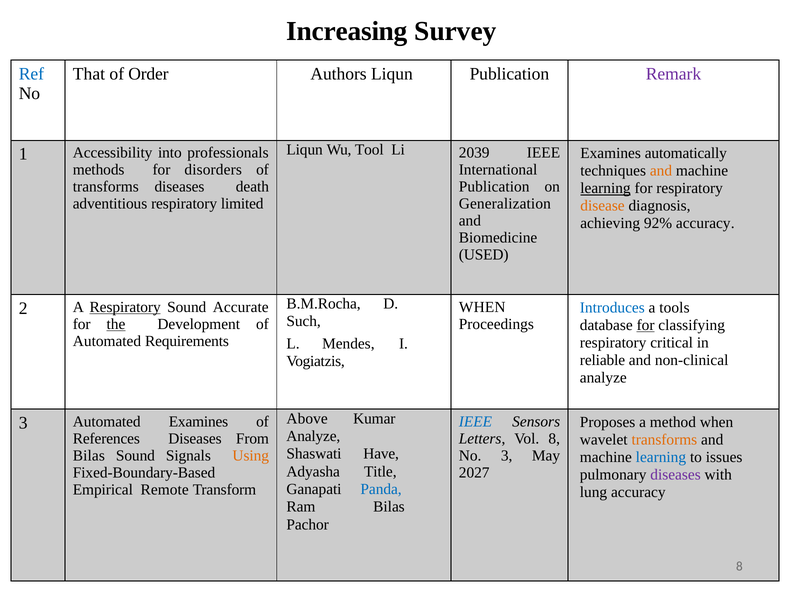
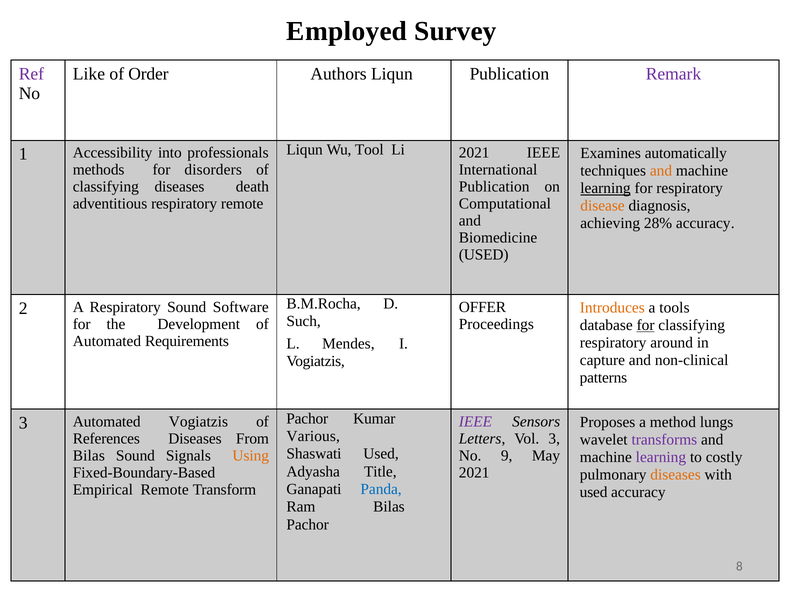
Increasing: Increasing -> Employed
Ref colour: blue -> purple
That: That -> Like
Li 2039: 2039 -> 2021
transforms at (106, 187): transforms -> classifying
respiratory limited: limited -> remote
Generalization: Generalization -> Computational
92%: 92% -> 28%
WHEN at (482, 307): WHEN -> OFFER
Respiratory at (125, 307) underline: present -> none
Accurate: Accurate -> Software
Introduces colour: blue -> orange
the underline: present -> none
critical: critical -> around
reliable: reliable -> capture
analyze at (603, 377): analyze -> patterns
Above at (307, 418): Above -> Pachor
IEEE at (475, 421) colour: blue -> purple
Automated Examines: Examines -> Vogiatzis
method when: when -> lungs
Analyze at (313, 436): Analyze -> Various
Vol 8: 8 -> 3
transforms at (664, 439) colour: orange -> purple
Shaswati Have: Have -> Used
No 3: 3 -> 9
learning at (661, 457) colour: blue -> purple
issues: issues -> costly
2027 at (474, 472): 2027 -> 2021
diseases at (676, 474) colour: purple -> orange
lung at (594, 492): lung -> used
